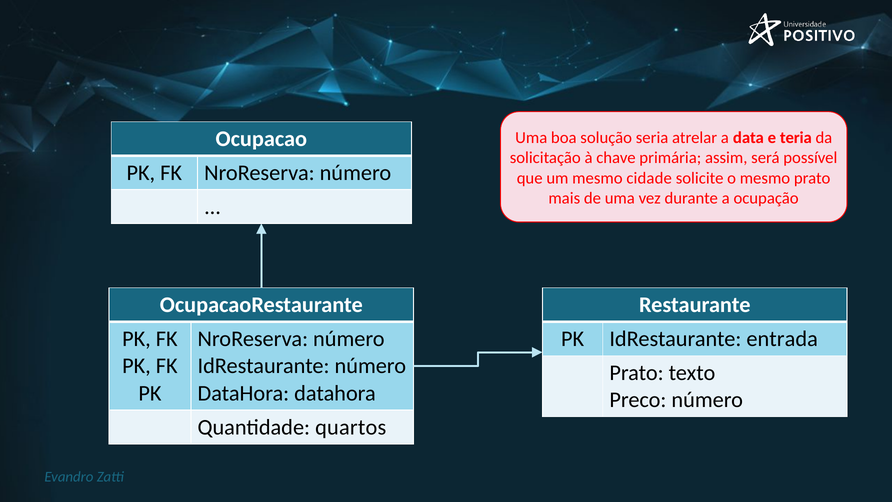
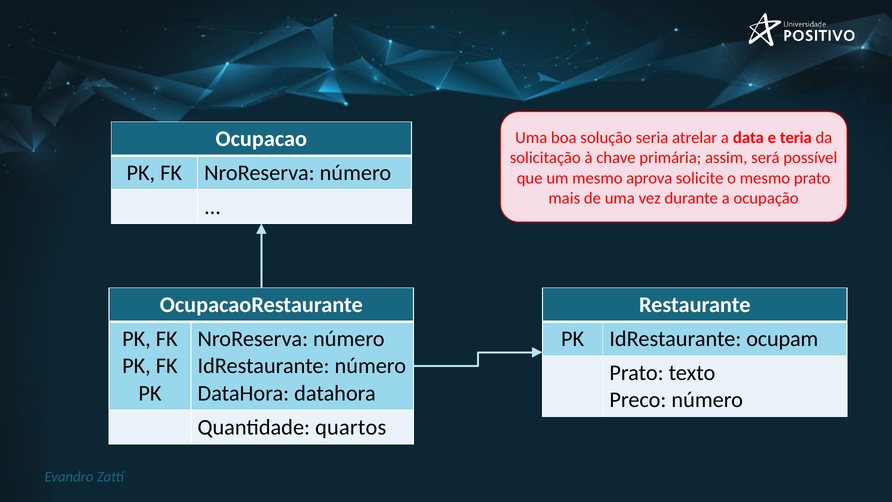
cidade: cidade -> aprova
entrada: entrada -> ocupam
